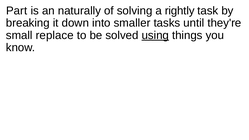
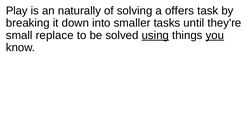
Part: Part -> Play
rightly: rightly -> offers
you underline: none -> present
